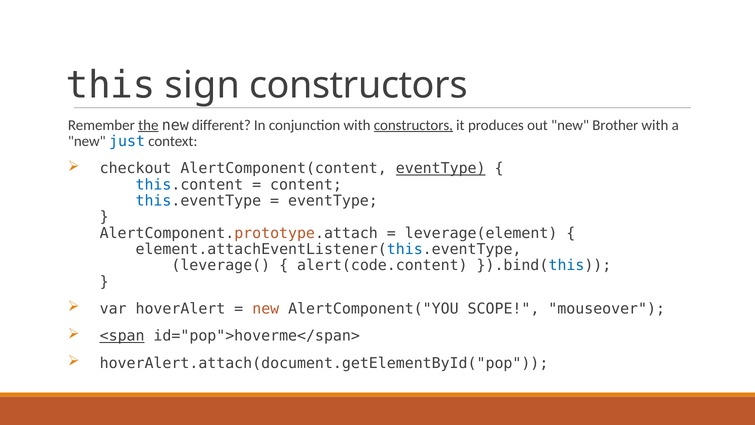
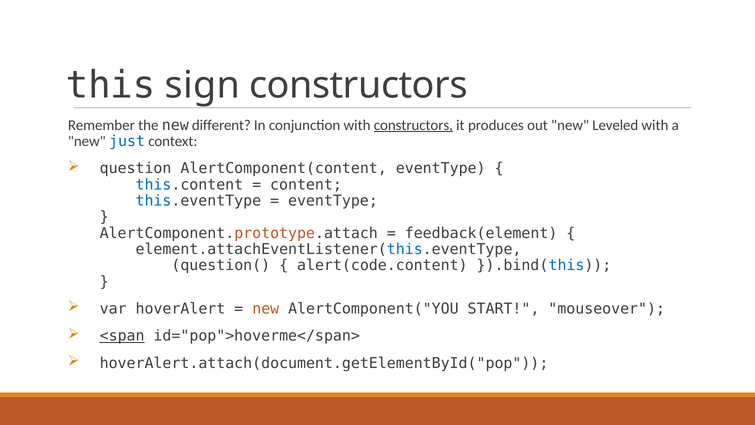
the underline: present -> none
Brother: Brother -> Leveled
checkout: checkout -> question
eventType at (441, 168) underline: present -> none
leverage(element: leverage(element -> feedback(element
leverage(: leverage( -> question(
SCOPE: SCOPE -> START
